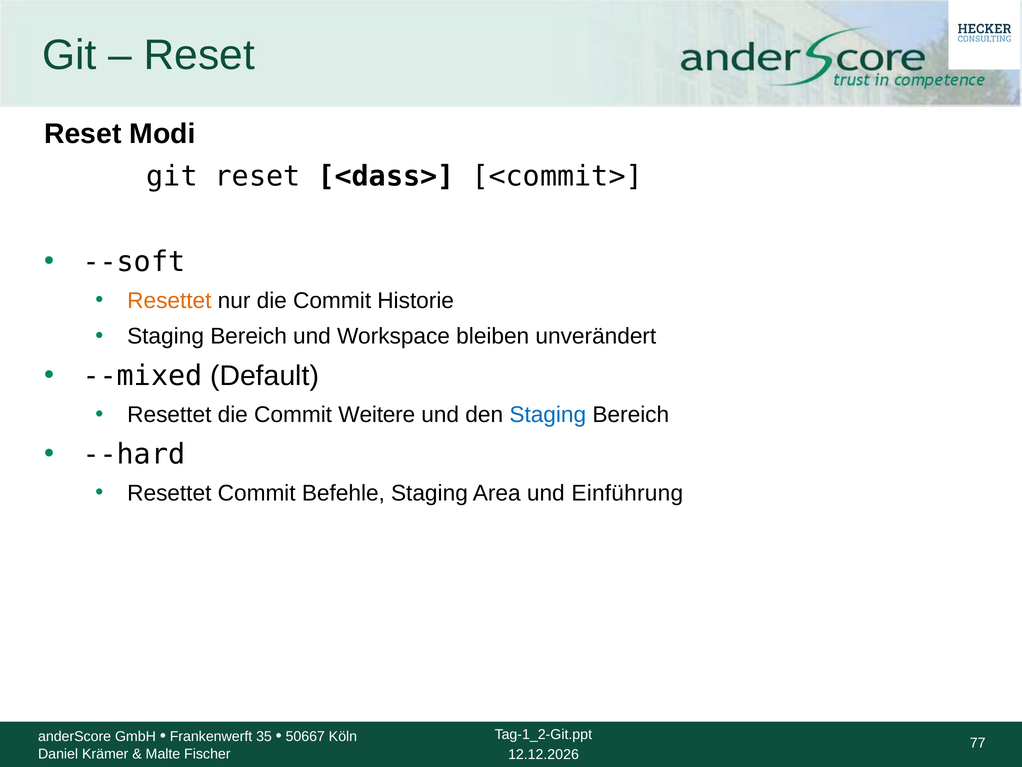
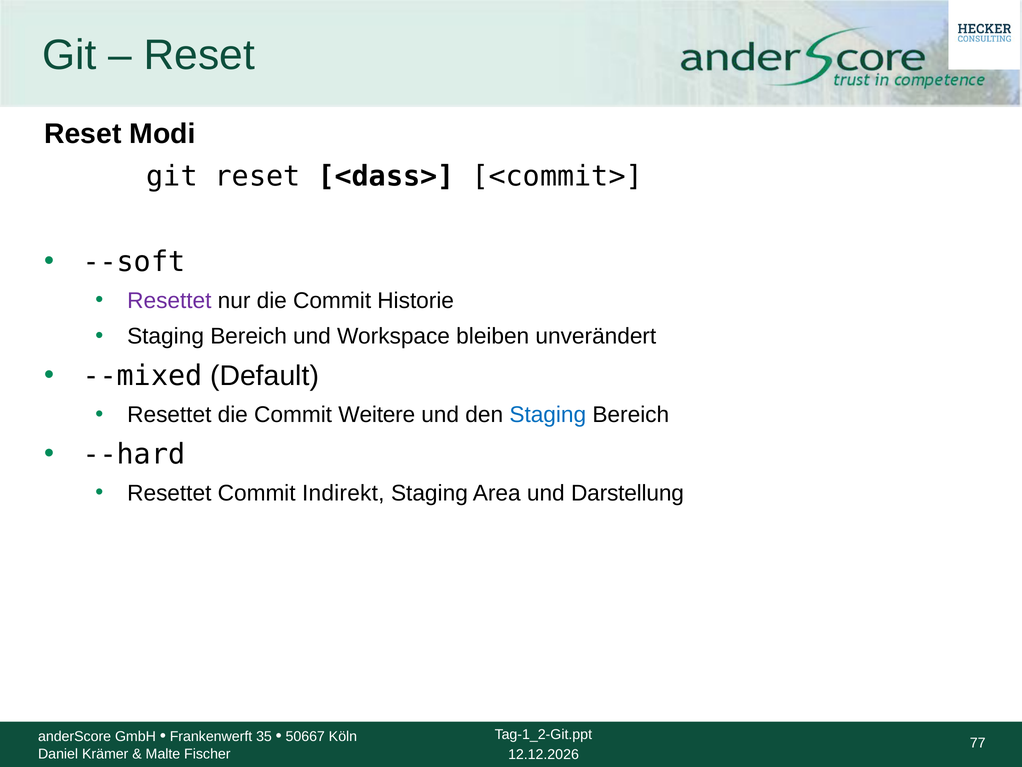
Resettet at (169, 300) colour: orange -> purple
Befehle: Befehle -> Indirekt
Einführung: Einführung -> Darstellung
